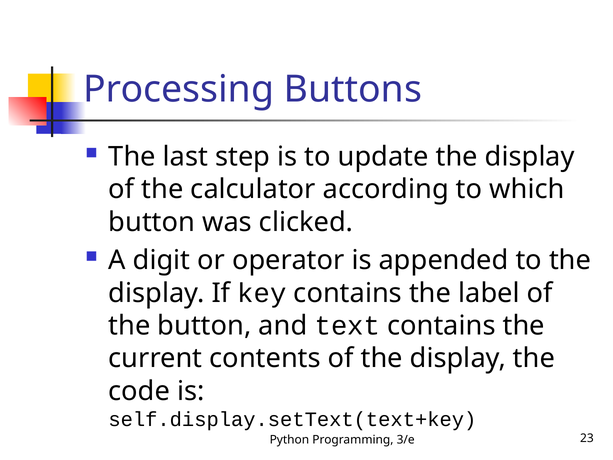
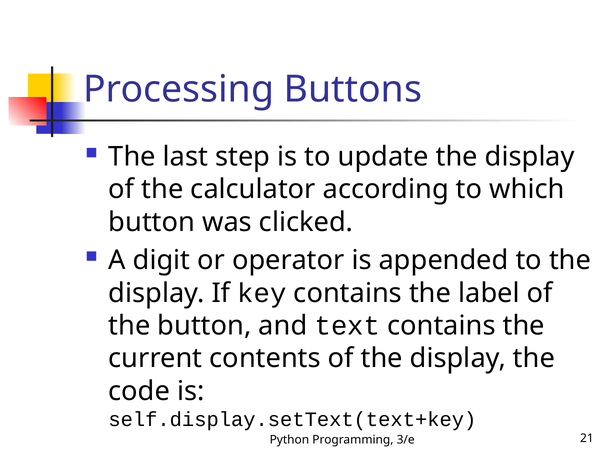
23: 23 -> 21
